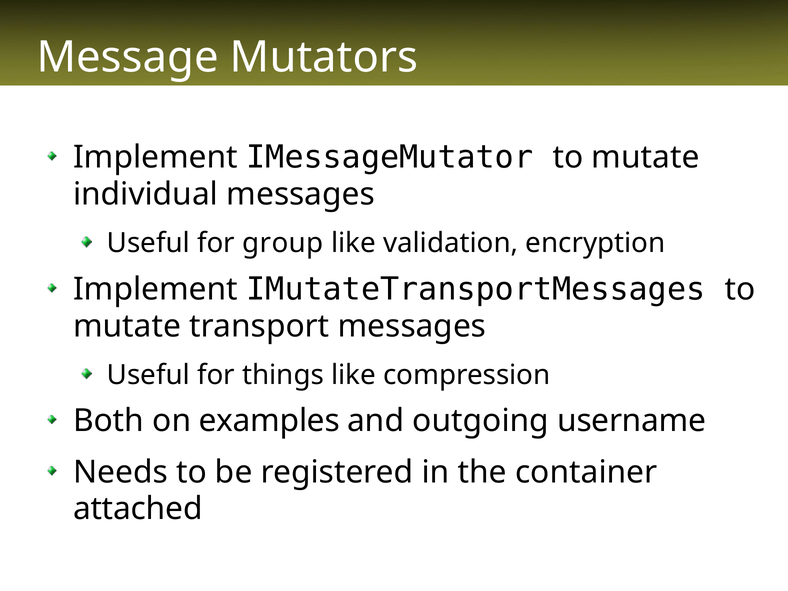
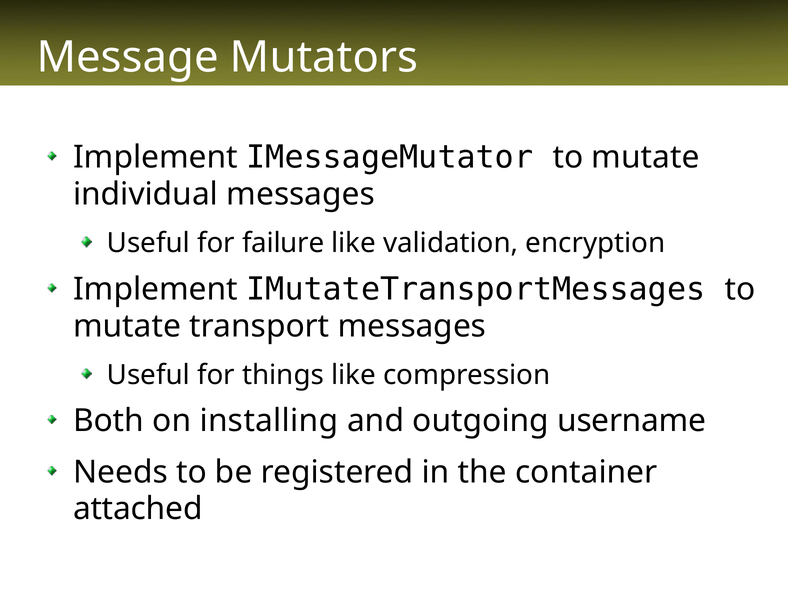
group: group -> failure
examples: examples -> installing
